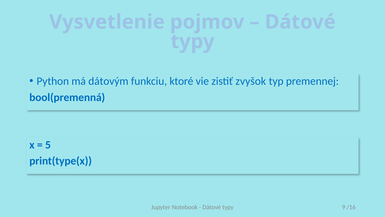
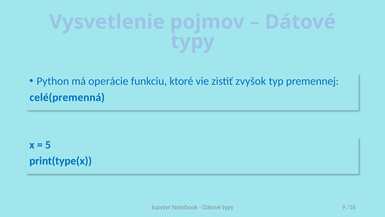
dátovým: dátovým -> operácie
bool(premenná: bool(premenná -> celé(premenná
